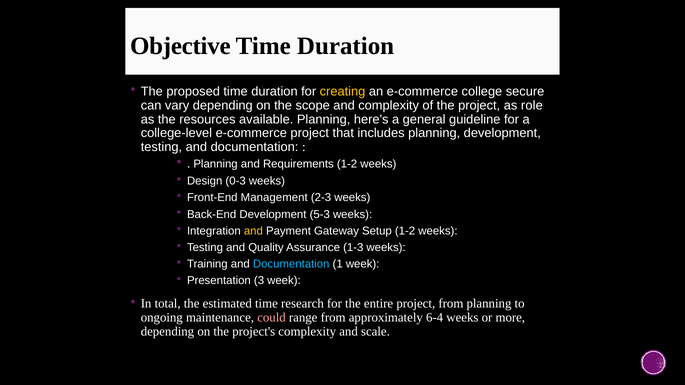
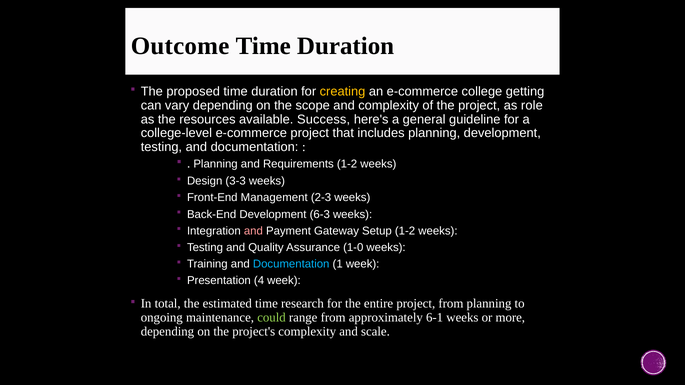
Objective: Objective -> Outcome
secure: secure -> getting
available Planning: Planning -> Success
0-3: 0-3 -> 3-3
5-3: 5-3 -> 6-3
and at (253, 231) colour: yellow -> pink
1-3: 1-3 -> 1-0
3: 3 -> 4
could colour: pink -> light green
6-4: 6-4 -> 6-1
